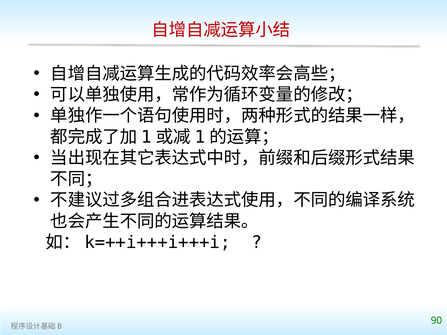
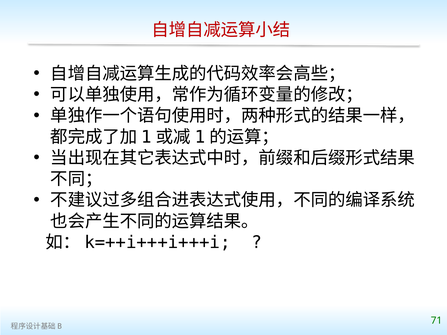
90: 90 -> 71
